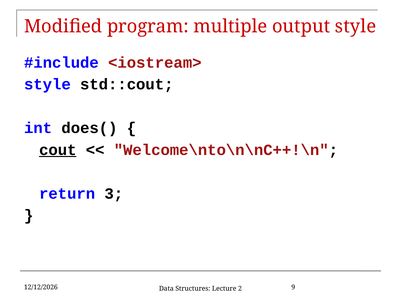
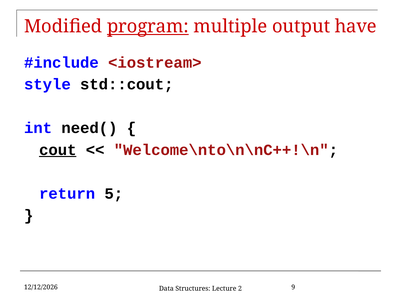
program underline: none -> present
output style: style -> have
does(: does( -> need(
3: 3 -> 5
